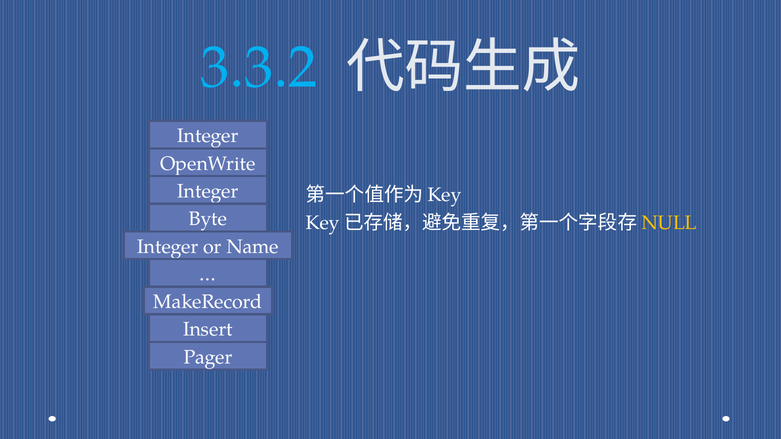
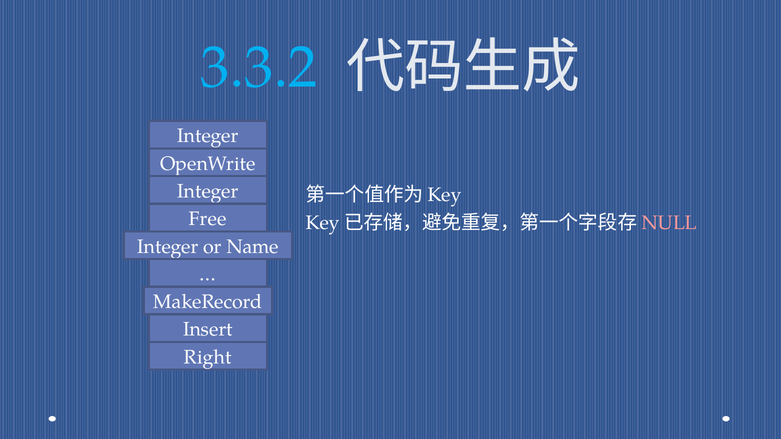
Byte: Byte -> Free
NULL colour: yellow -> pink
Pager: Pager -> Right
